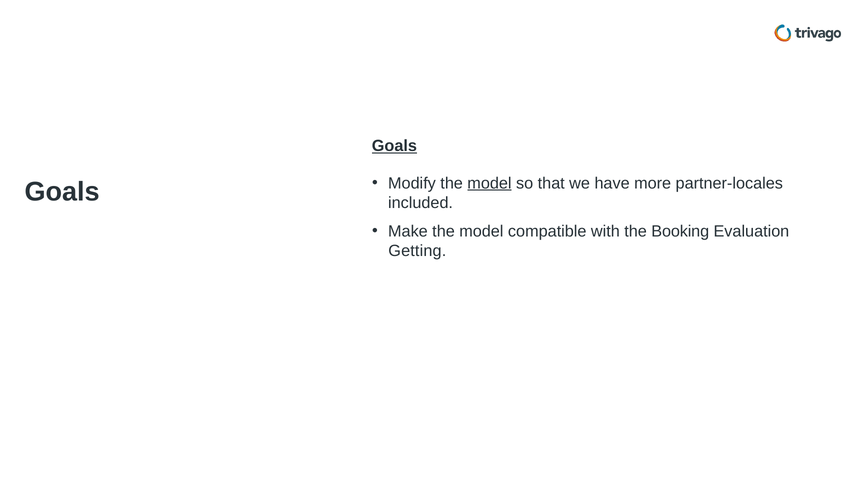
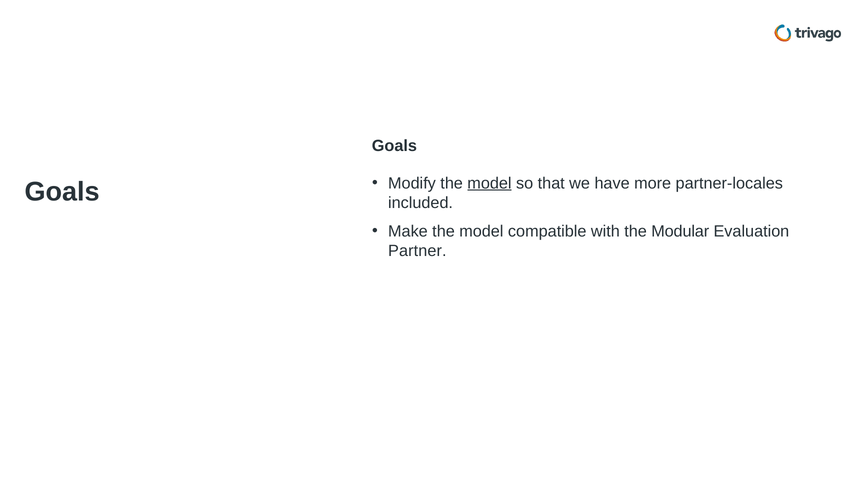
Goals at (394, 146) underline: present -> none
Booking: Booking -> Modular
Getting: Getting -> Partner
